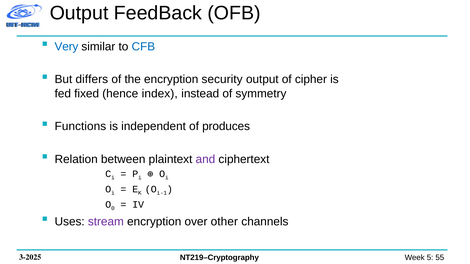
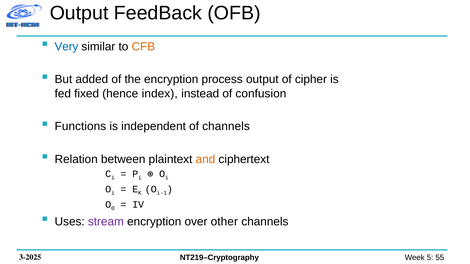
CFB colour: blue -> orange
differs: differs -> added
security: security -> process
symmetry: symmetry -> confusion
of produces: produces -> channels
and colour: purple -> orange
